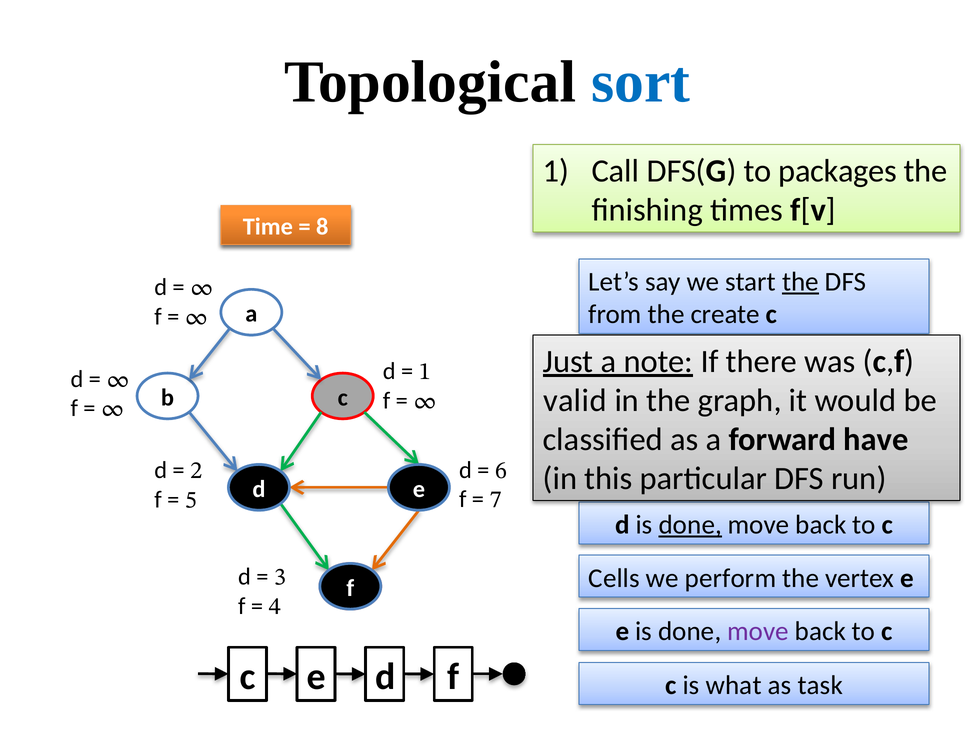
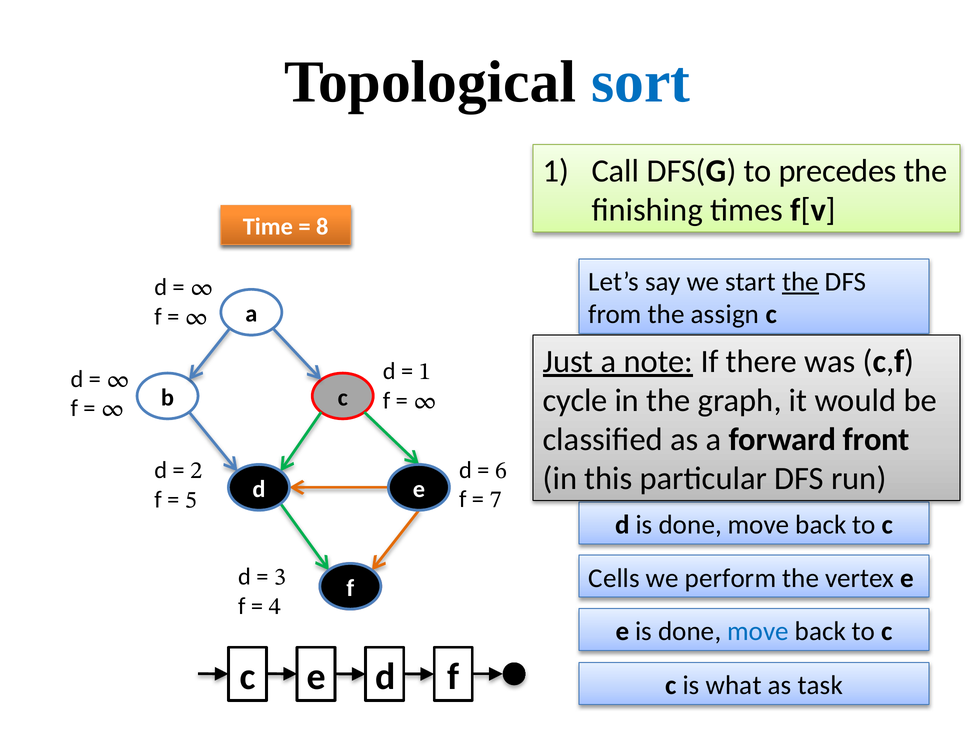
packages: packages -> precedes
create: create -> assign
valid: valid -> cycle
have: have -> front
done at (690, 525) underline: present -> none
move at (758, 632) colour: purple -> blue
